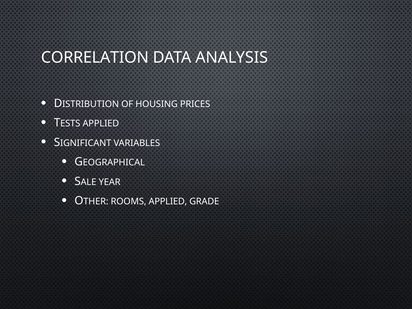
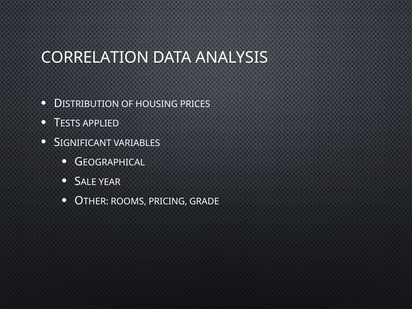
ROOMS APPLIED: APPLIED -> PRICING
